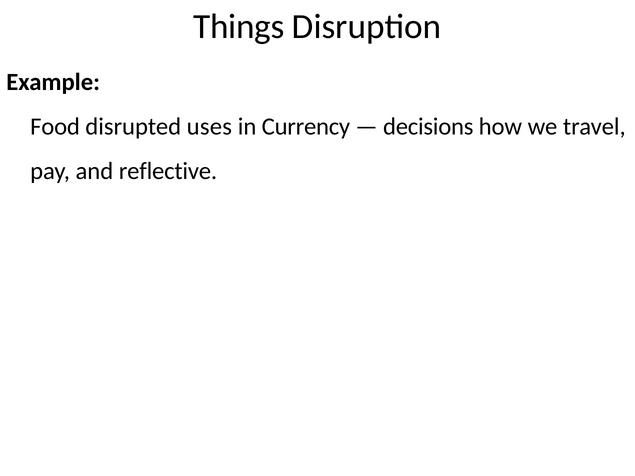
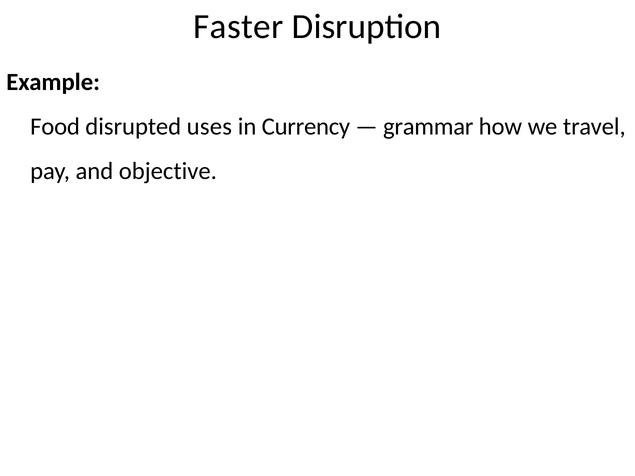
Things: Things -> Faster
decisions: decisions -> grammar
reflective: reflective -> objective
